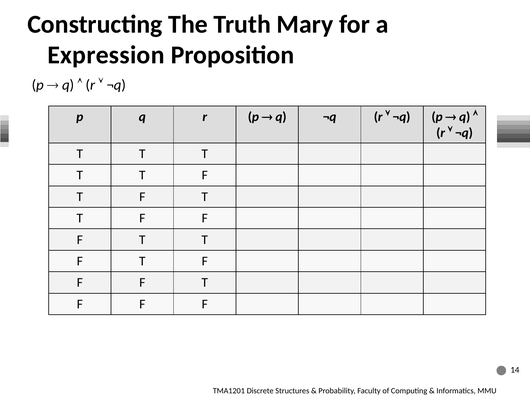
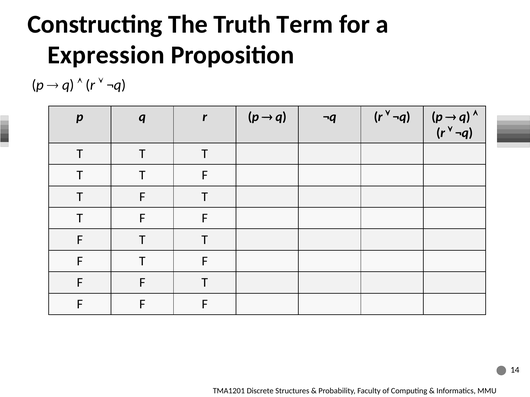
Mary: Mary -> Term
